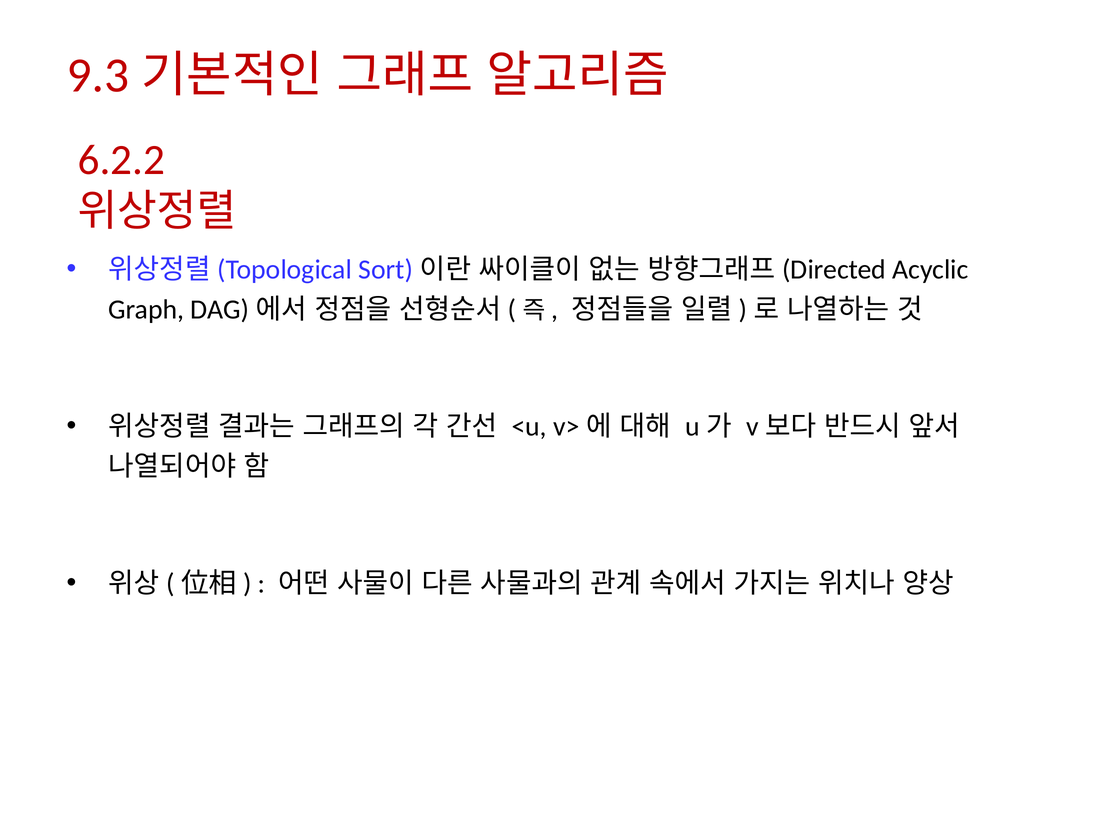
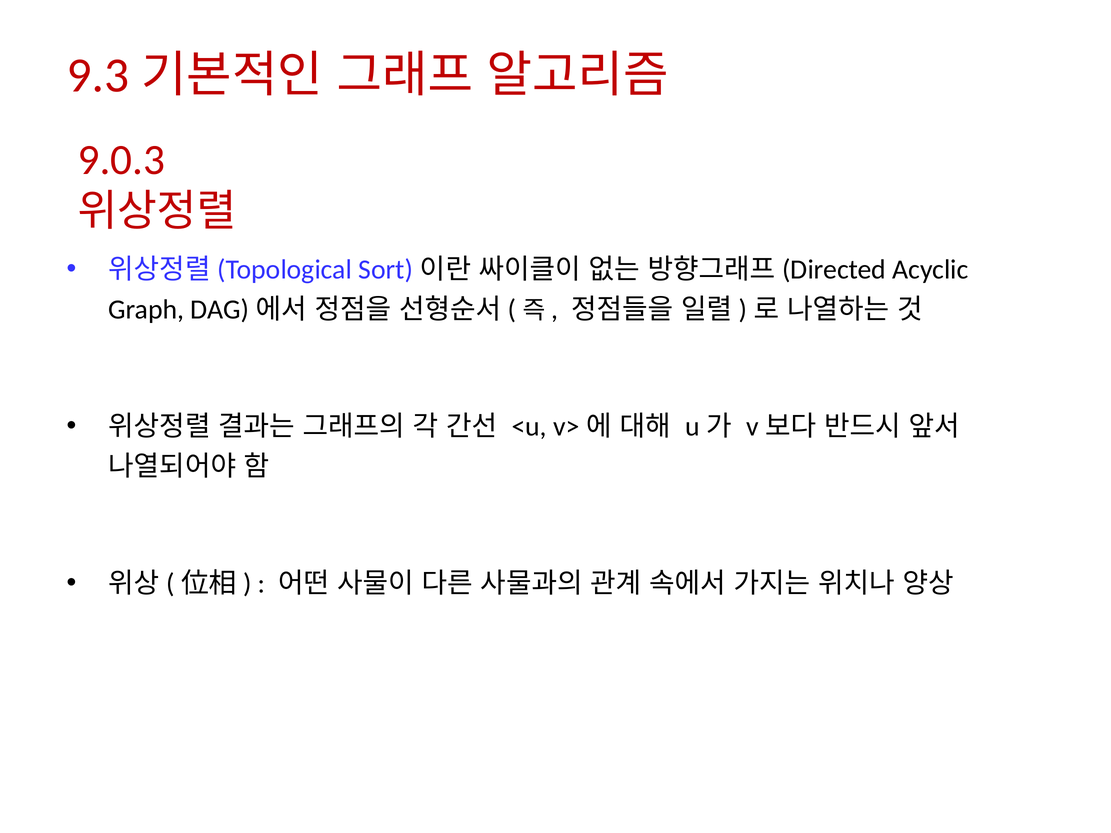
6.2.2: 6.2.2 -> 9.0.3
